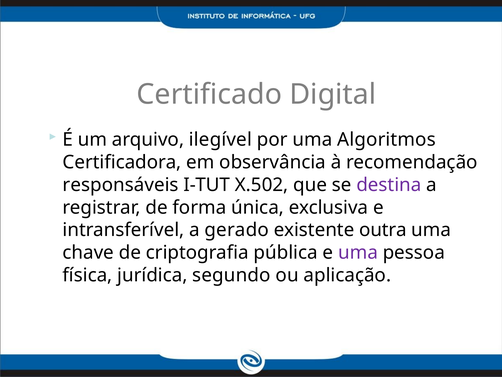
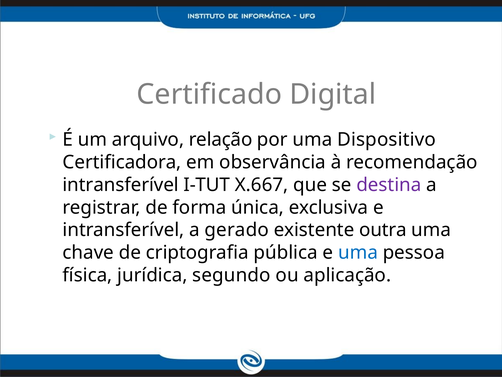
ilegível: ilegível -> relação
Algoritmos: Algoritmos -> Dispositivo
responsáveis at (121, 185): responsáveis -> intransferível
X.502: X.502 -> X.667
uma at (358, 252) colour: purple -> blue
